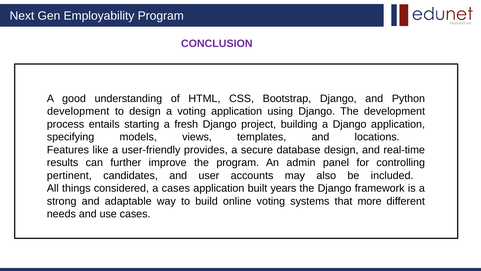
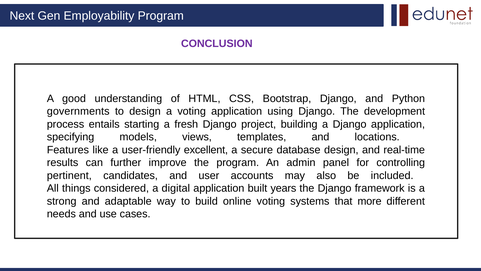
development at (78, 111): development -> governments
provides: provides -> excellent
a cases: cases -> digital
